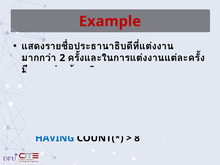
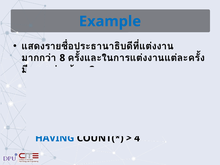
Example colour: red -> blue
2 at (62, 58): 2 -> 8
8: 8 -> 4
